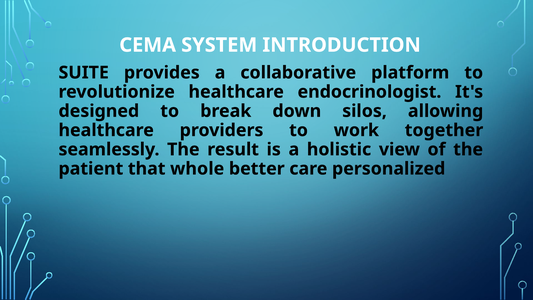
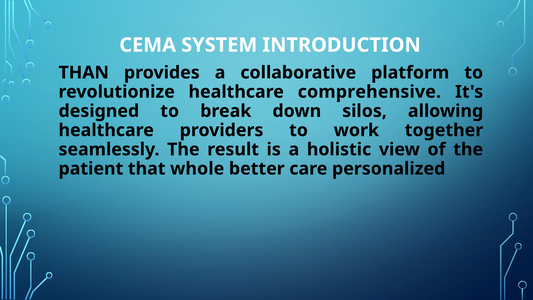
SUITE: SUITE -> THAN
endocrinologist: endocrinologist -> comprehensive
